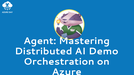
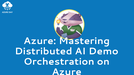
Agent at (40, 41): Agent -> Azure
